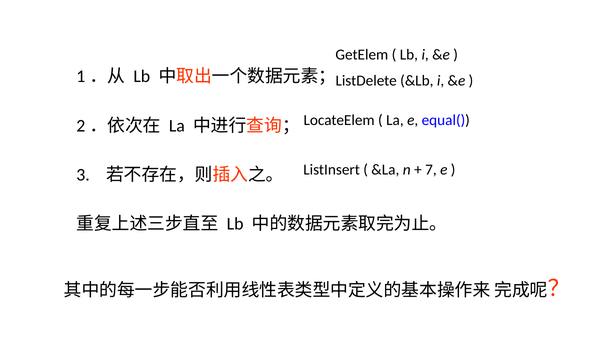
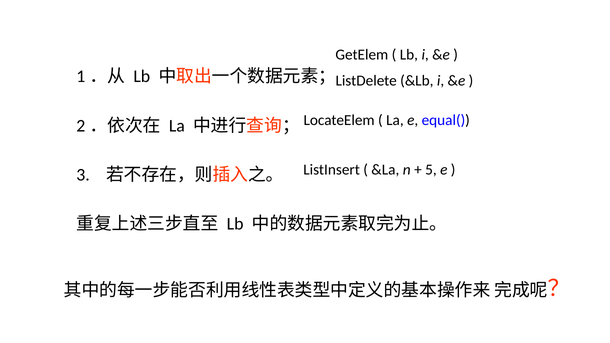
7: 7 -> 5
